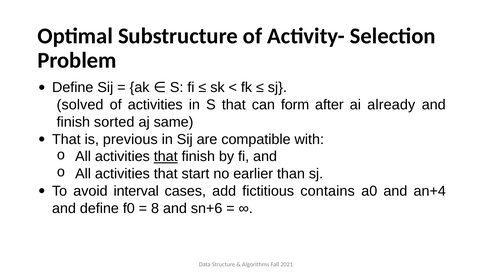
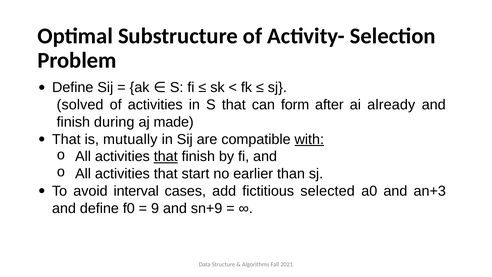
sorted: sorted -> during
same: same -> made
previous: previous -> mutually
with underline: none -> present
contains: contains -> selected
an+4: an+4 -> an+3
8: 8 -> 9
sn+6: sn+6 -> sn+9
